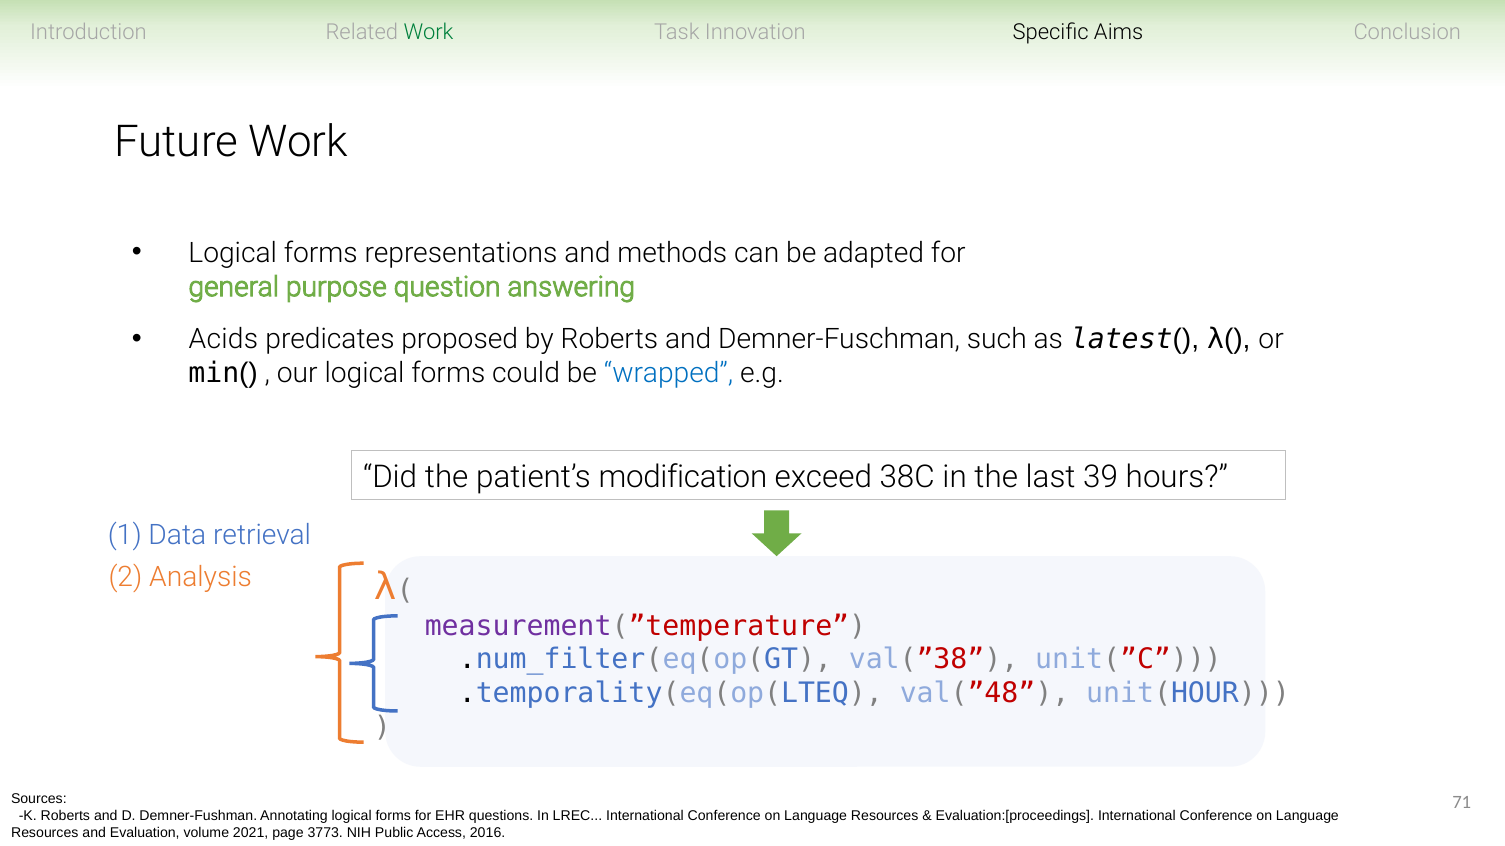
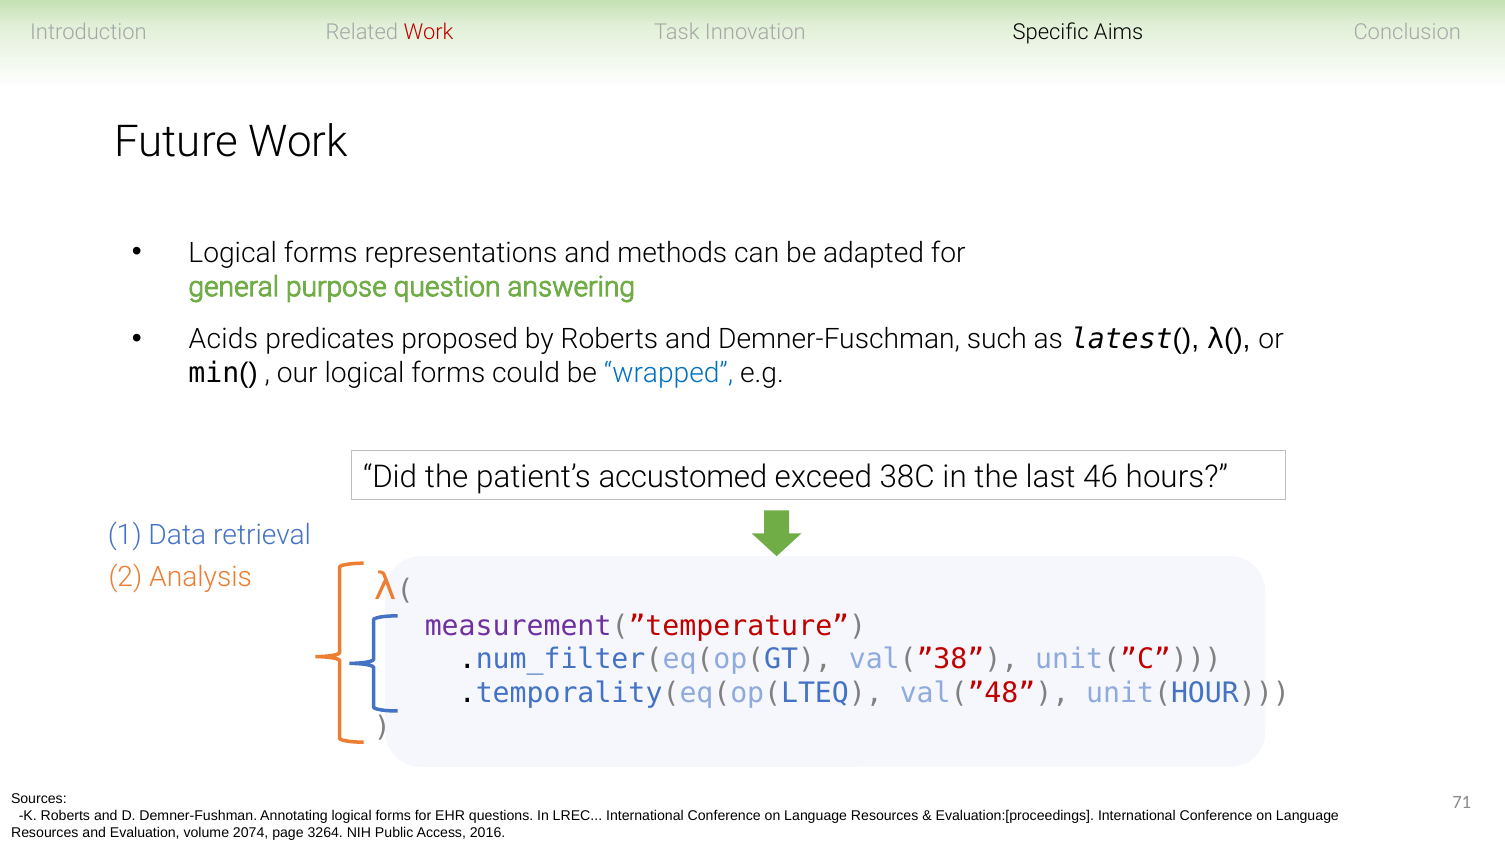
Work at (429, 32) colour: green -> red
modification: modification -> accustomed
39: 39 -> 46
2021: 2021 -> 2074
3773: 3773 -> 3264
